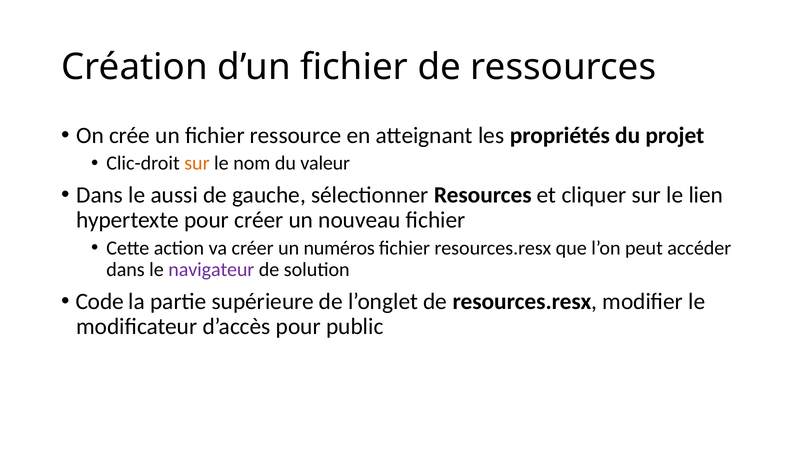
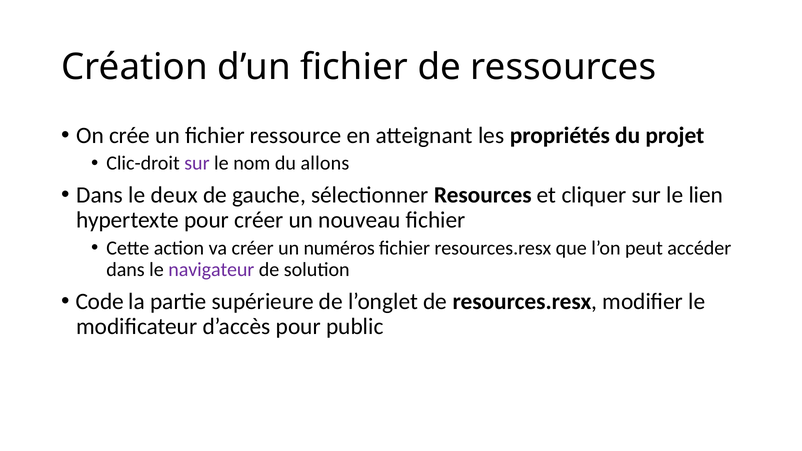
sur at (197, 163) colour: orange -> purple
valeur: valeur -> allons
aussi: aussi -> deux
